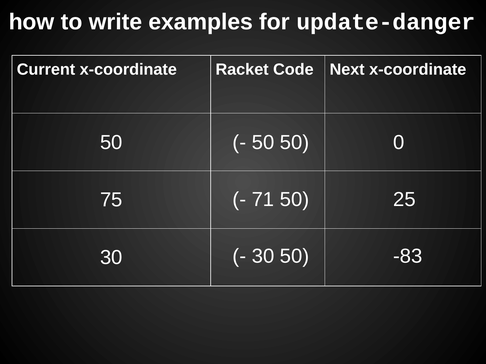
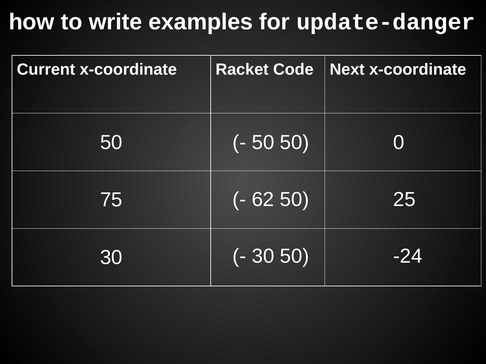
71: 71 -> 62
-83: -83 -> -24
